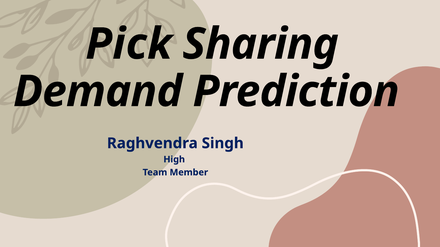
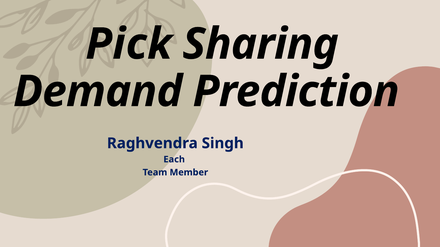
High: High -> Each
